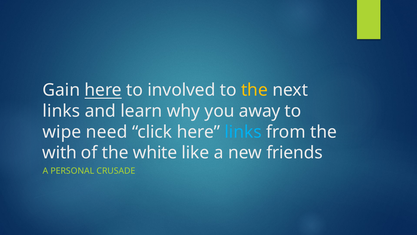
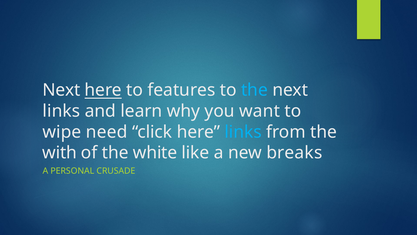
Gain at (61, 90): Gain -> Next
involved: involved -> features
the at (254, 90) colour: yellow -> light blue
away: away -> want
friends: friends -> breaks
